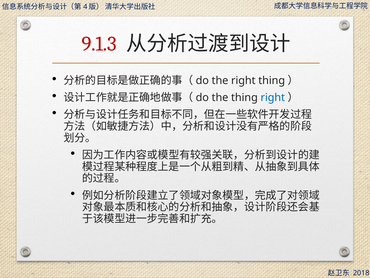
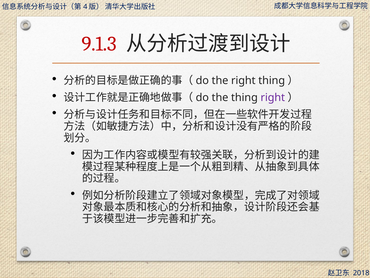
right at (273, 97) colour: blue -> purple
